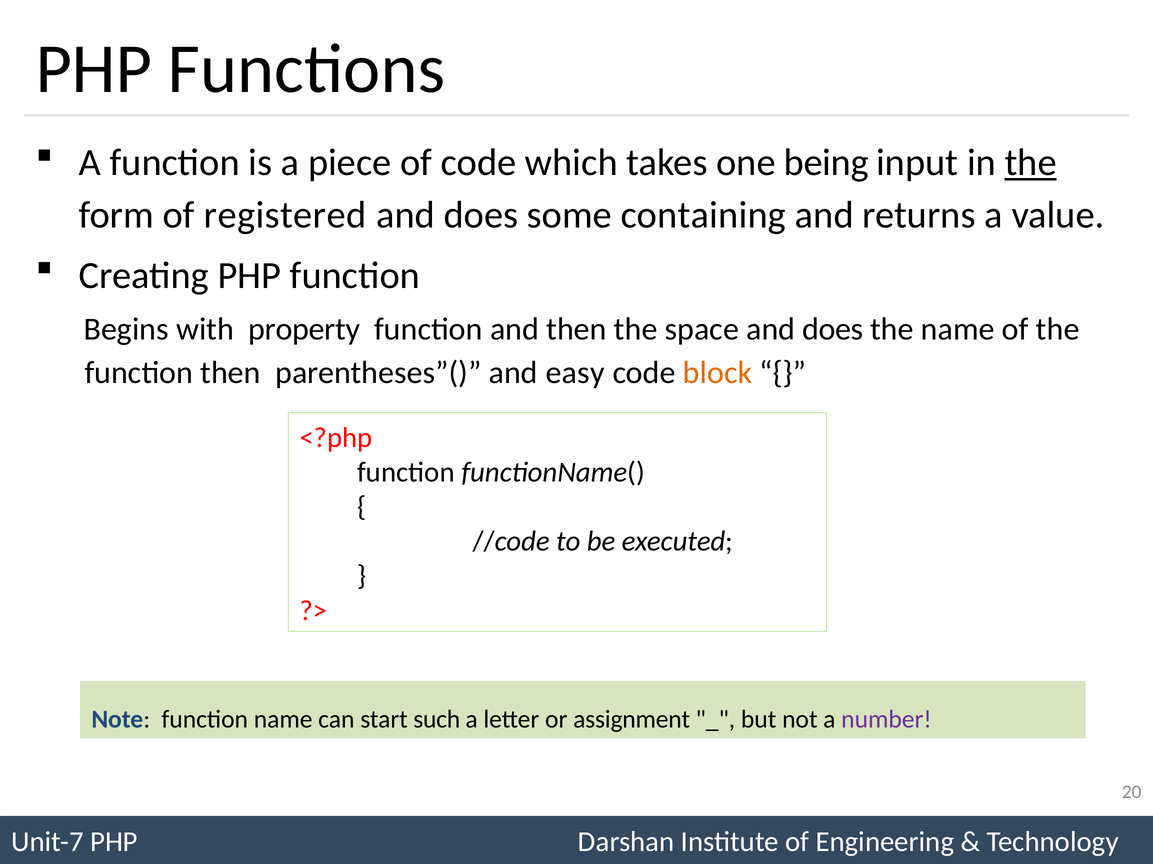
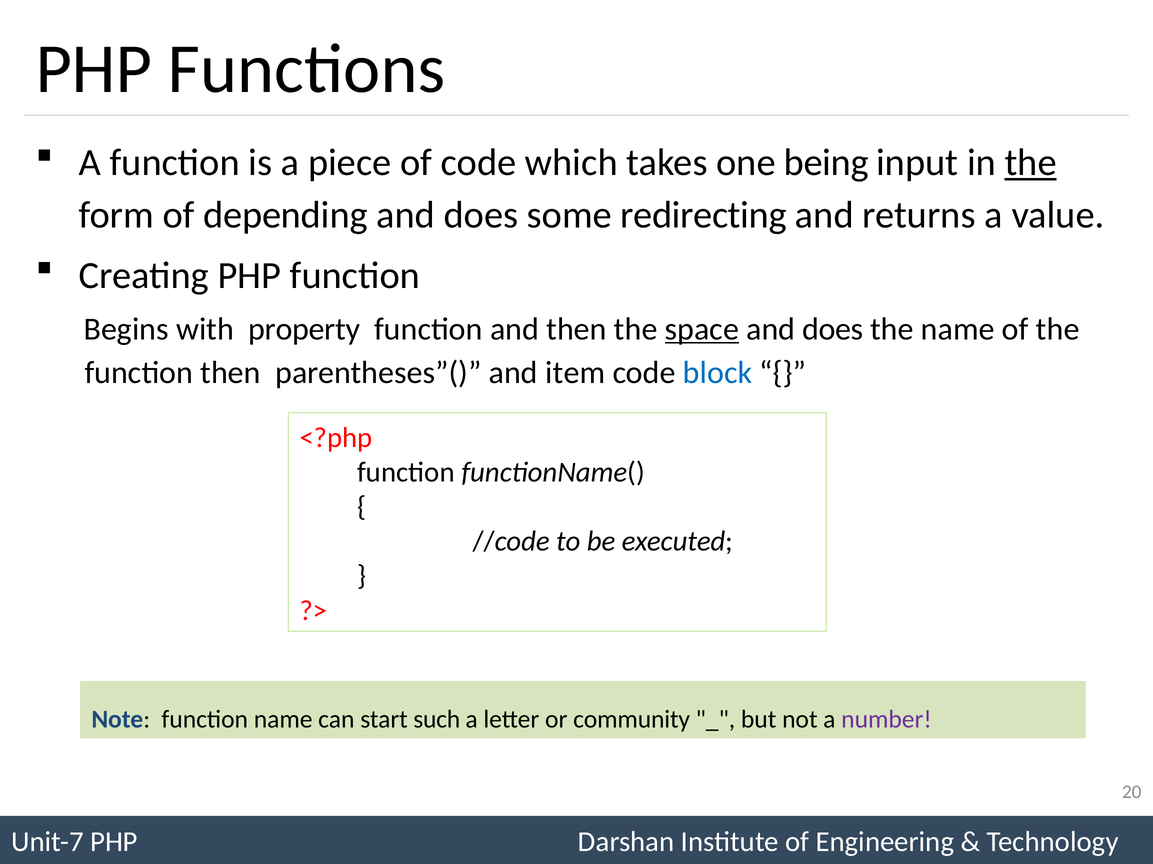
registered: registered -> depending
containing: containing -> redirecting
space underline: none -> present
easy: easy -> item
block colour: orange -> blue
assignment: assignment -> community
